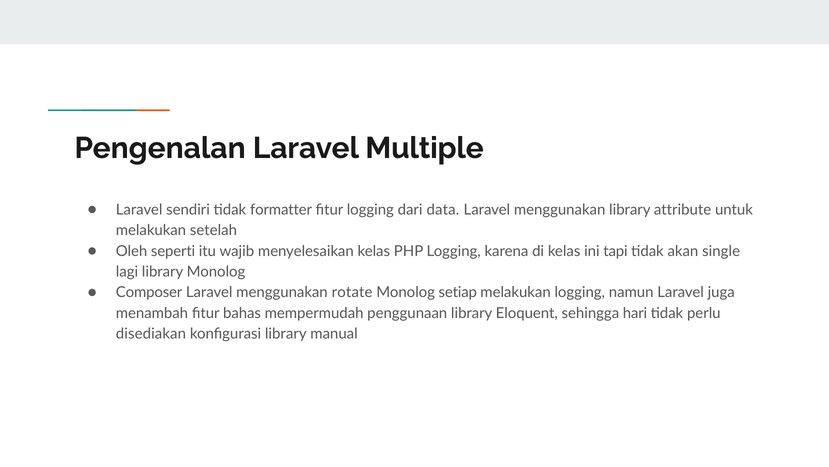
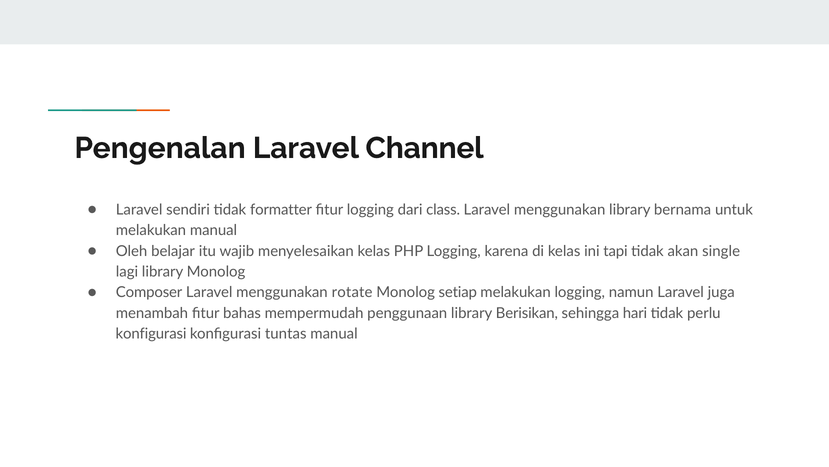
Multiple: Multiple -> Channel
data: data -> class
attribute: attribute -> bernama
melakukan setelah: setelah -> manual
seperti: seperti -> belajar
Eloquent: Eloquent -> Berisikan
disediakan at (151, 333): disediakan -> konfigurasi
konfigurasi library: library -> tuntas
